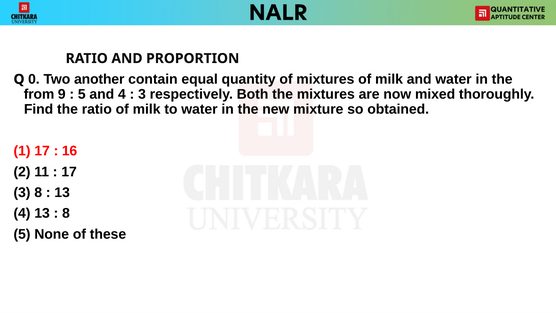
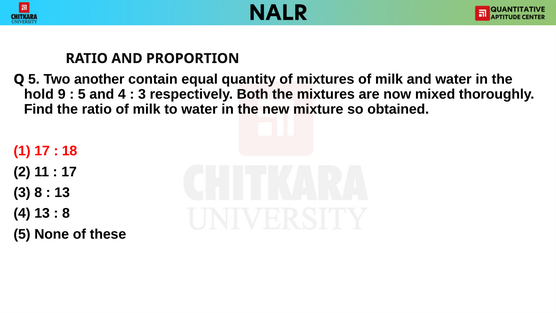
Q 0: 0 -> 5
from: from -> hold
16: 16 -> 18
